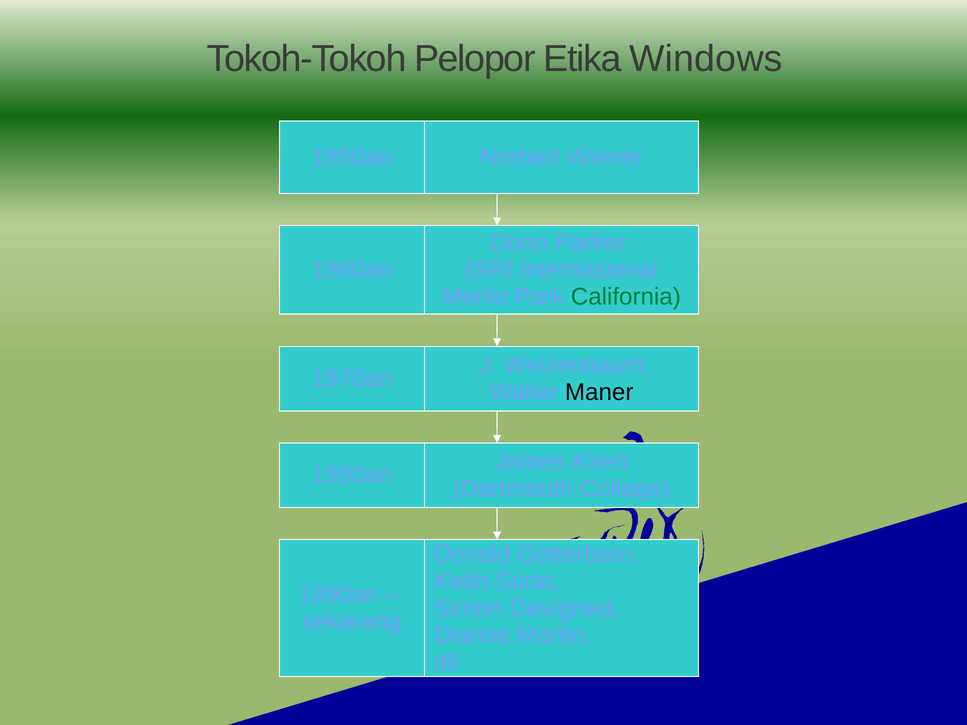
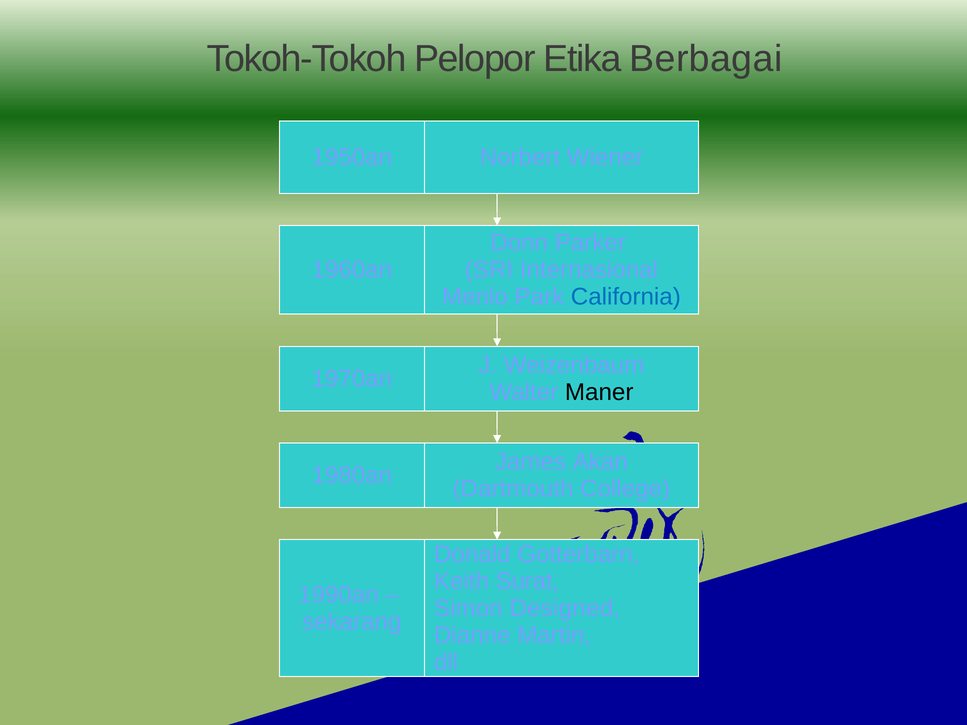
Windows: Windows -> Berbagai
California colour: green -> blue
Klien: Klien -> Akan
